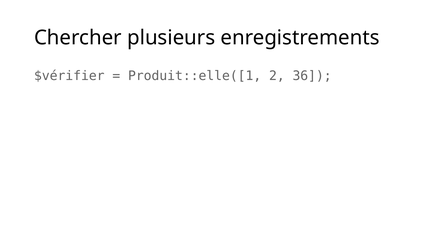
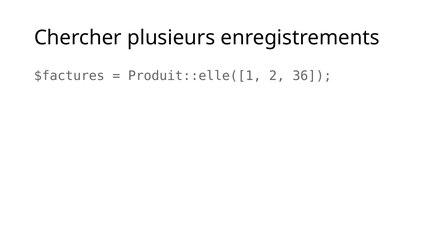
$vérifier: $vérifier -> $factures
